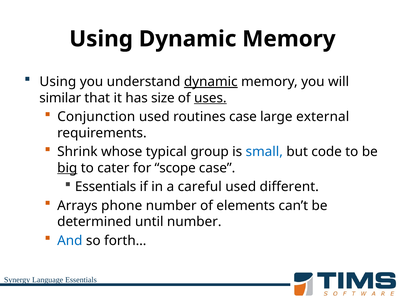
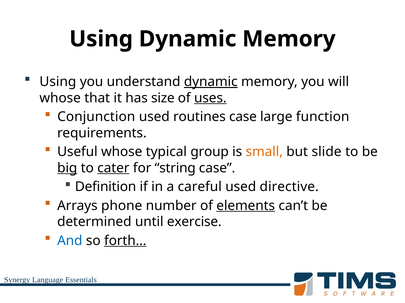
similar at (60, 98): similar -> whose
external: external -> function
Shrink: Shrink -> Useful
small colour: blue -> orange
code: code -> slide
cater underline: none -> present
scope: scope -> string
Essentials at (106, 187): Essentials -> Definition
different: different -> directive
elements underline: none -> present
until number: number -> exercise
forth… underline: none -> present
